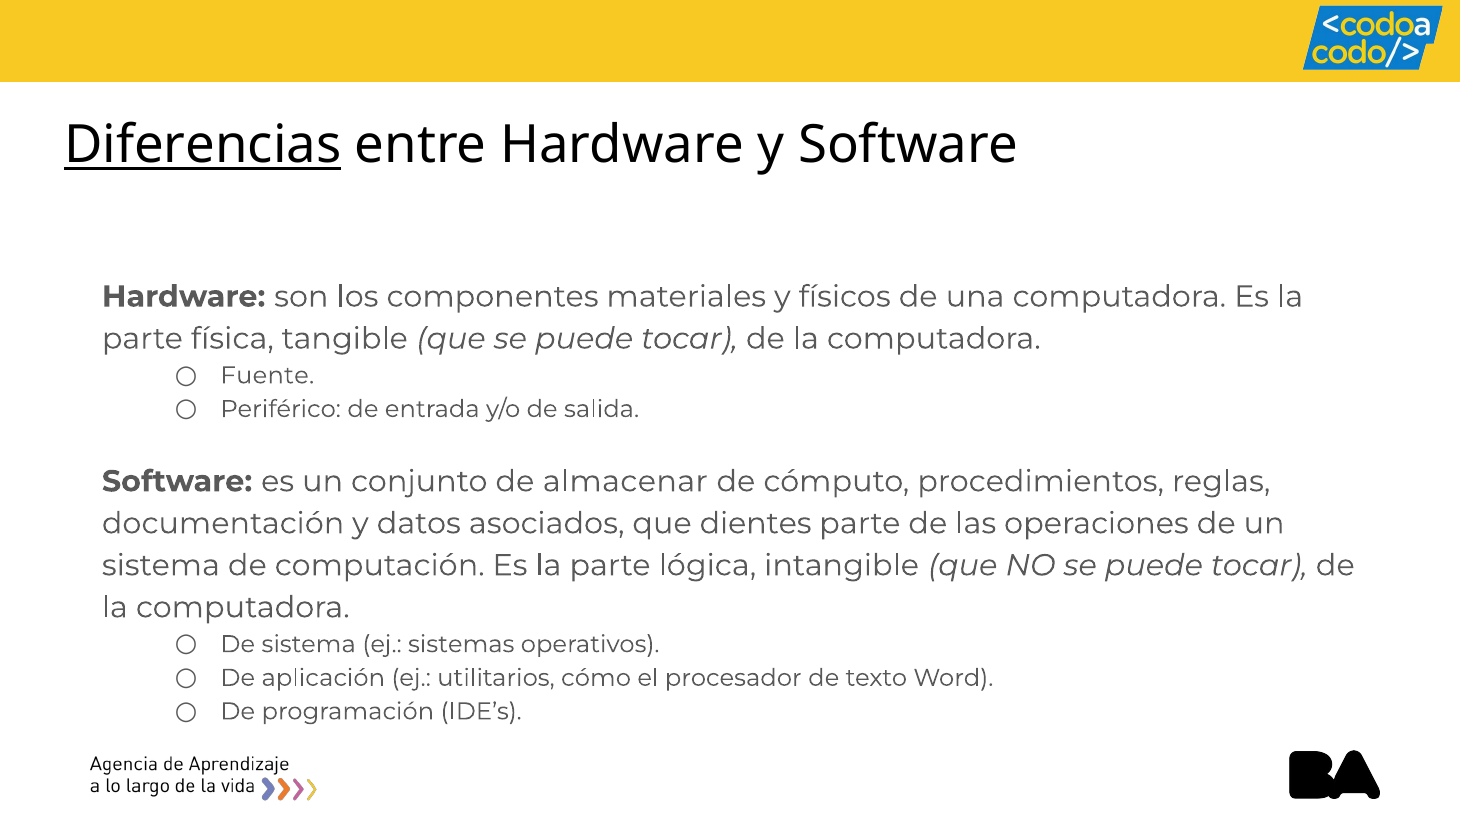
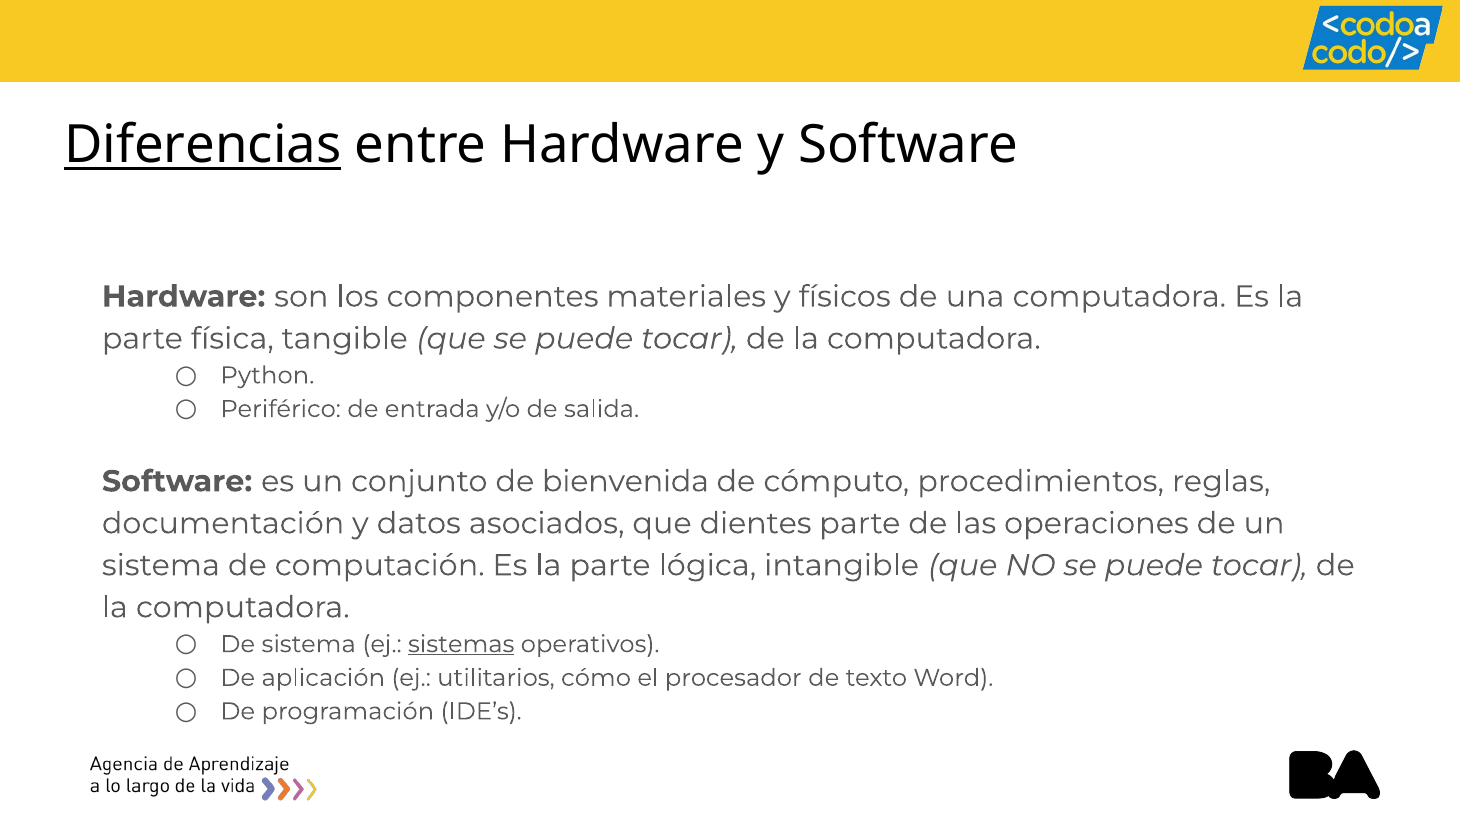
Fuente: Fuente -> Python
almacenar: almacenar -> bienvenida
sistemas underline: none -> present
